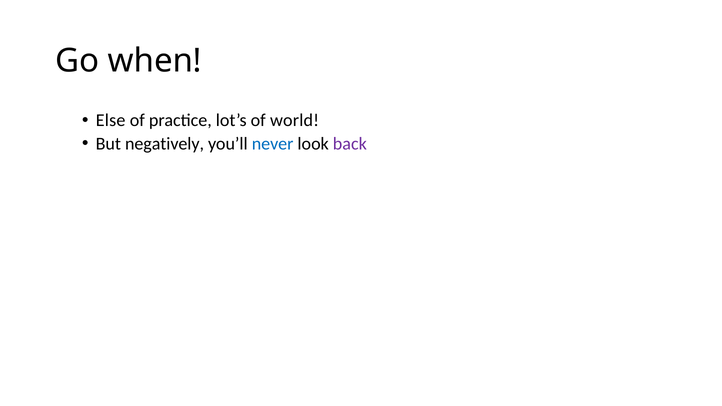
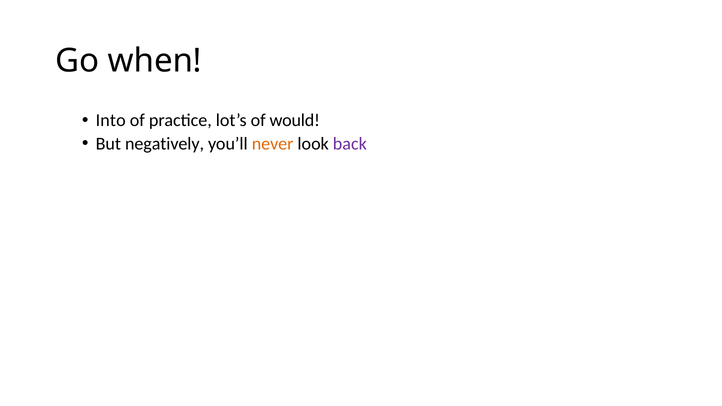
Else: Else -> Into
world: world -> would
never colour: blue -> orange
